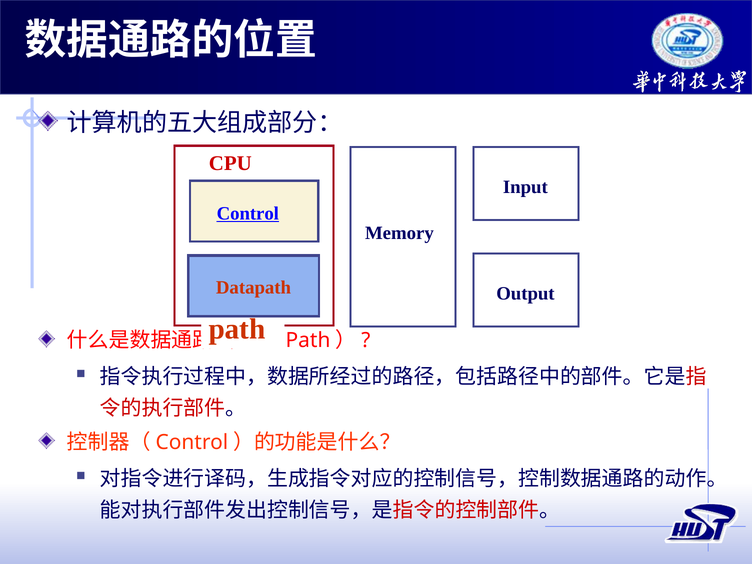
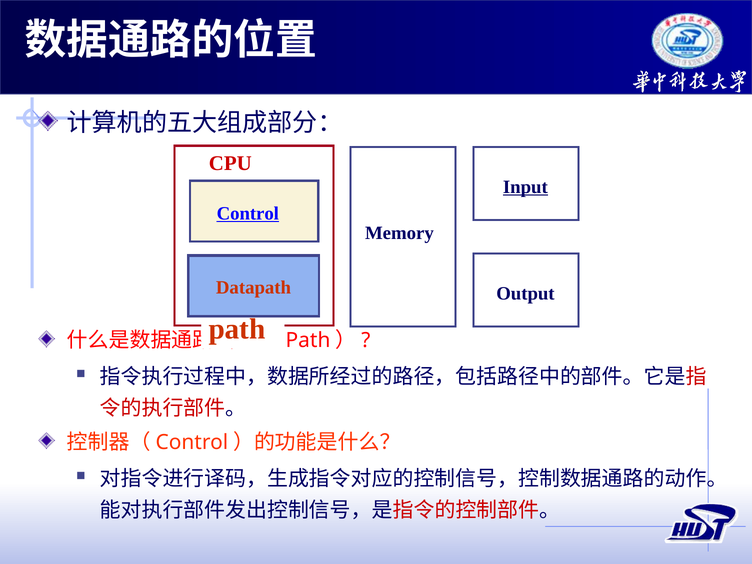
Input underline: none -> present
